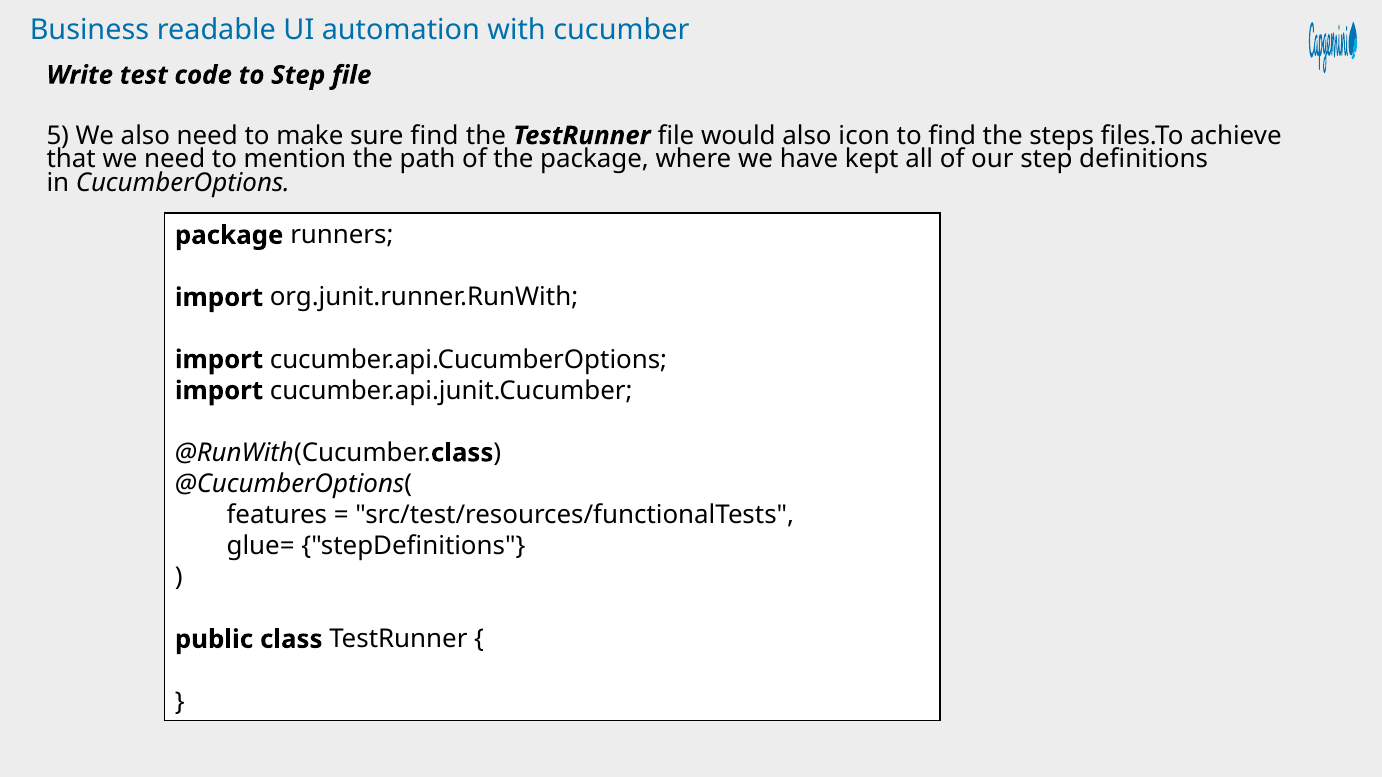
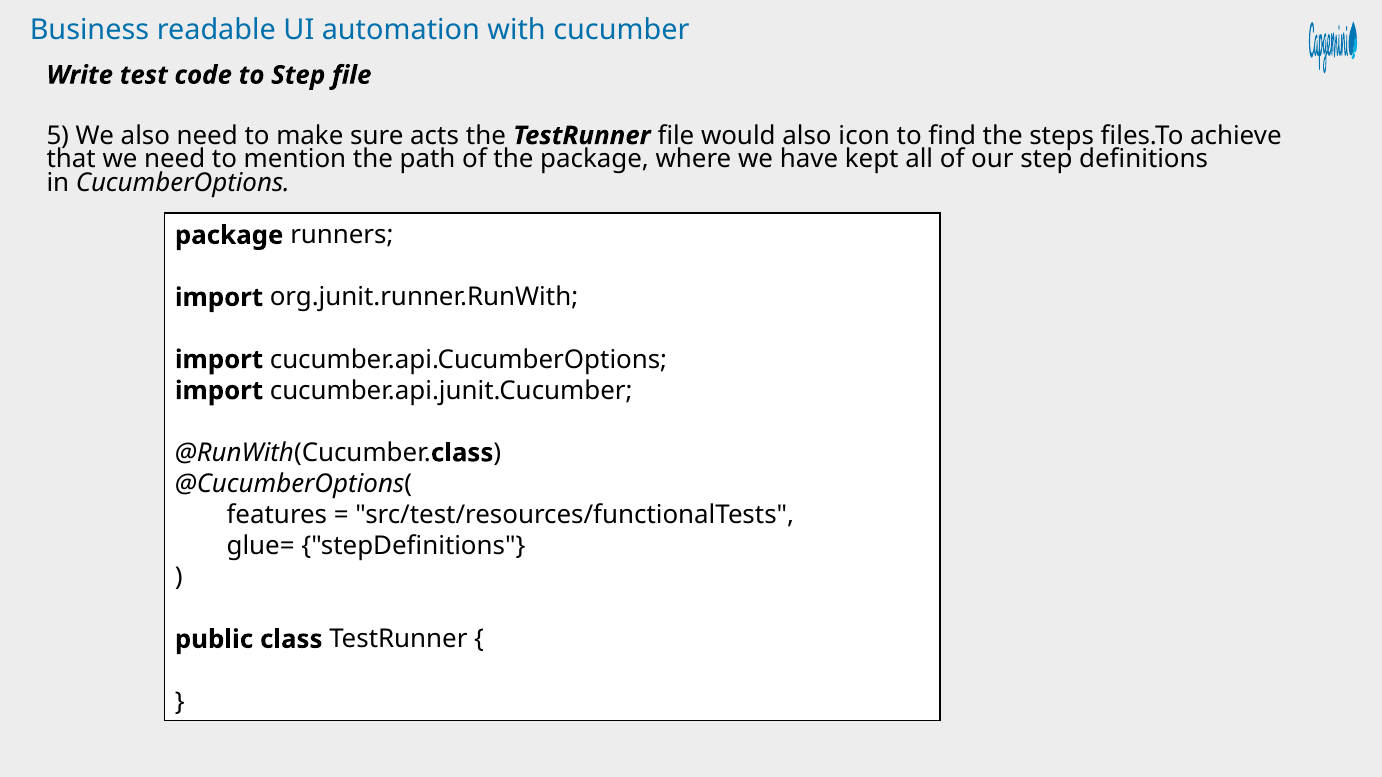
sure find: find -> acts
